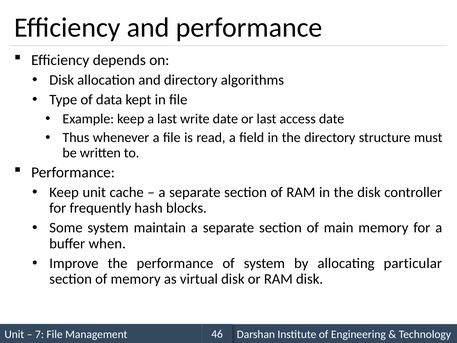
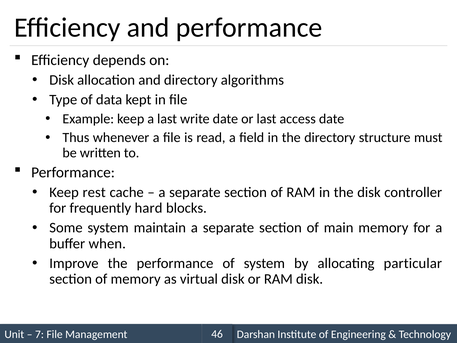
Keep unit: unit -> rest
hash: hash -> hard
